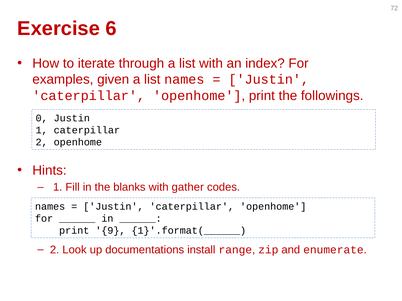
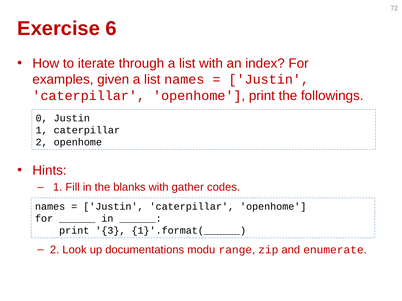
9: 9 -> 3
install: install -> modu
